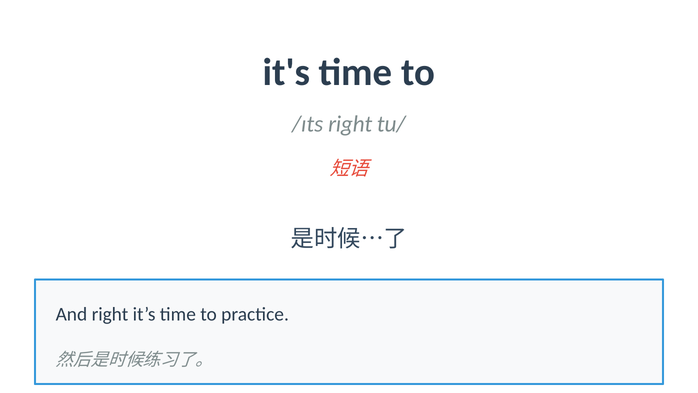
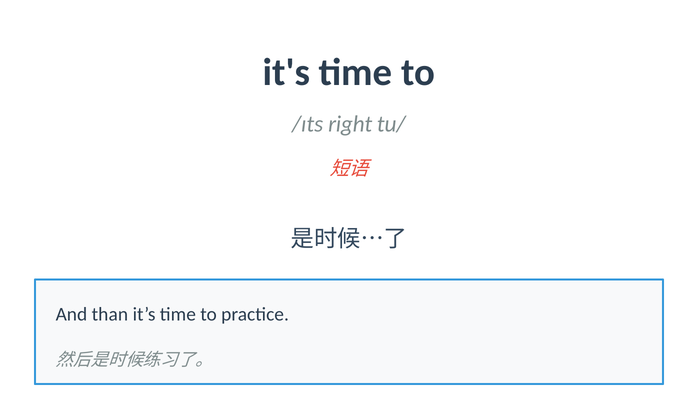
And right: right -> than
